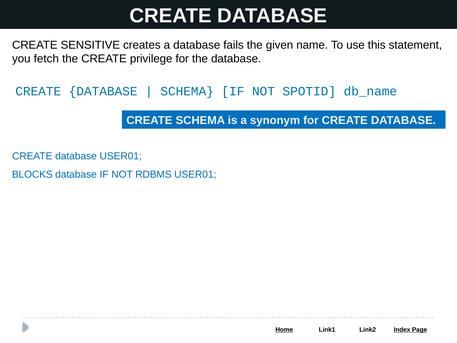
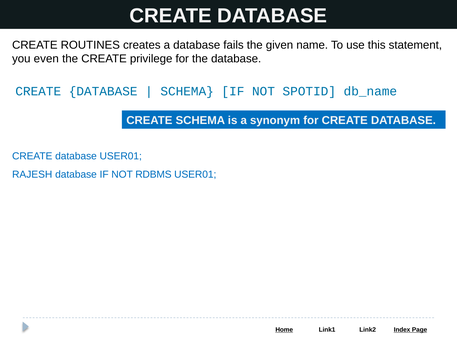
SENSITIVE: SENSITIVE -> ROUTINES
fetch: fetch -> even
BLOCKS: BLOCKS -> RAJESH
